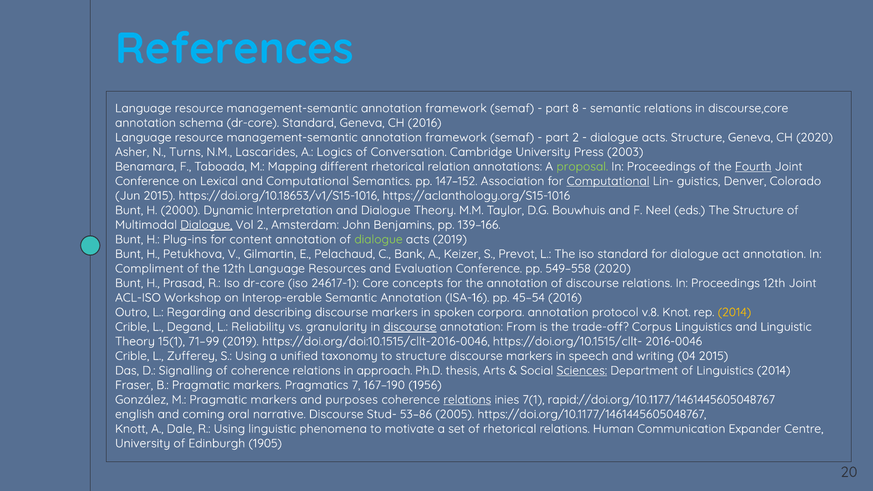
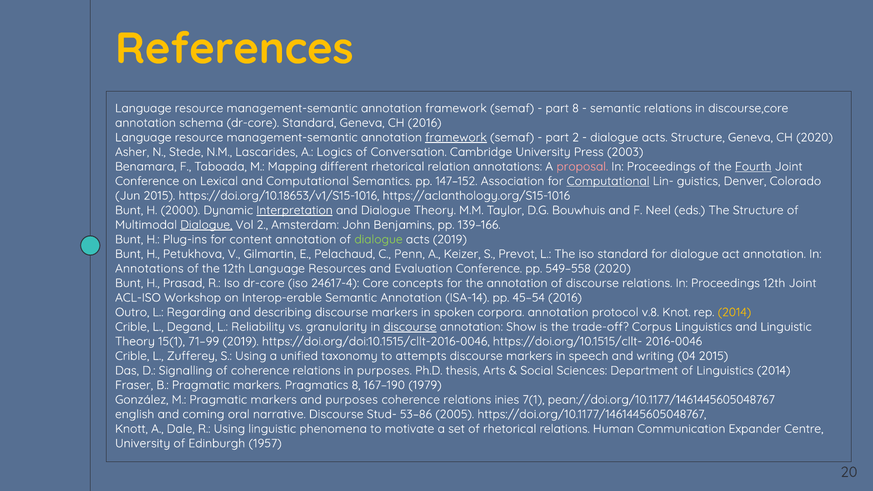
References colour: light blue -> yellow
framework at (456, 137) underline: none -> present
Turns: Turns -> Stede
proposal colour: light green -> pink
Interpretation underline: none -> present
Bank: Bank -> Penn
Compliment at (149, 269): Compliment -> Annotations
24617-1: 24617-1 -> 24617-4
ISA-16: ISA-16 -> ISA-14
From: From -> Show
to structure: structure -> attempts
in approach: approach -> purposes
Sciences underline: present -> none
Pragmatics 7: 7 -> 8
1956: 1956 -> 1979
relations at (467, 400) underline: present -> none
rapid://doi.org/10.1177/1461445605048767: rapid://doi.org/10.1177/1461445605048767 -> pean://doi.org/10.1177/1461445605048767
1905: 1905 -> 1957
